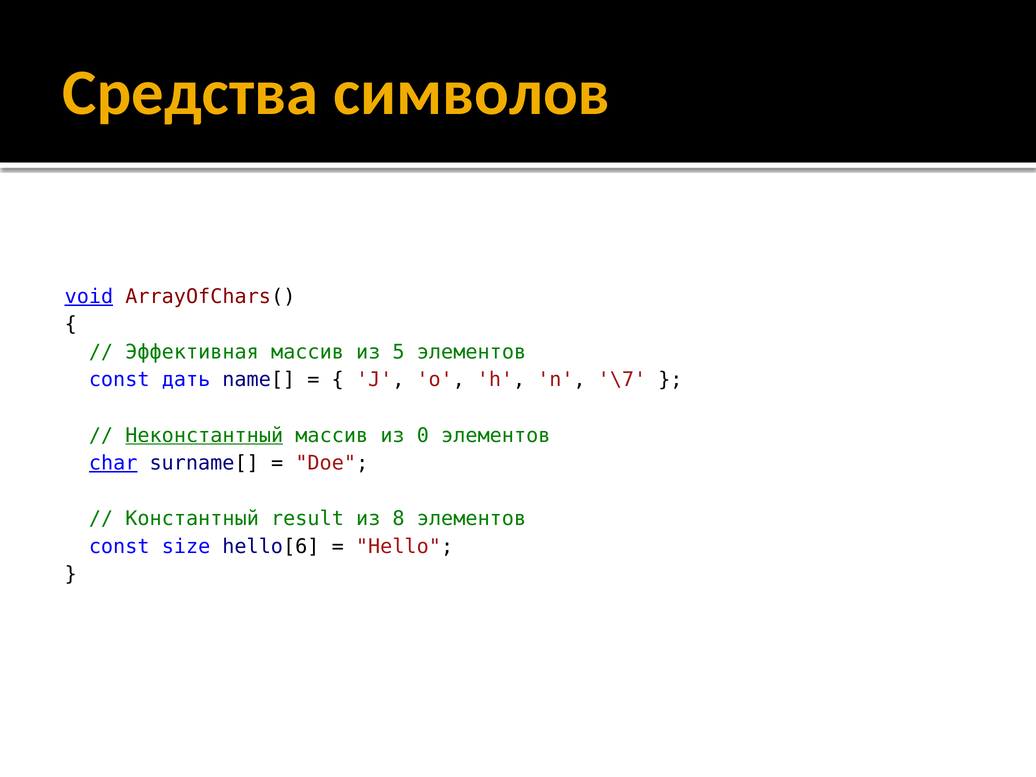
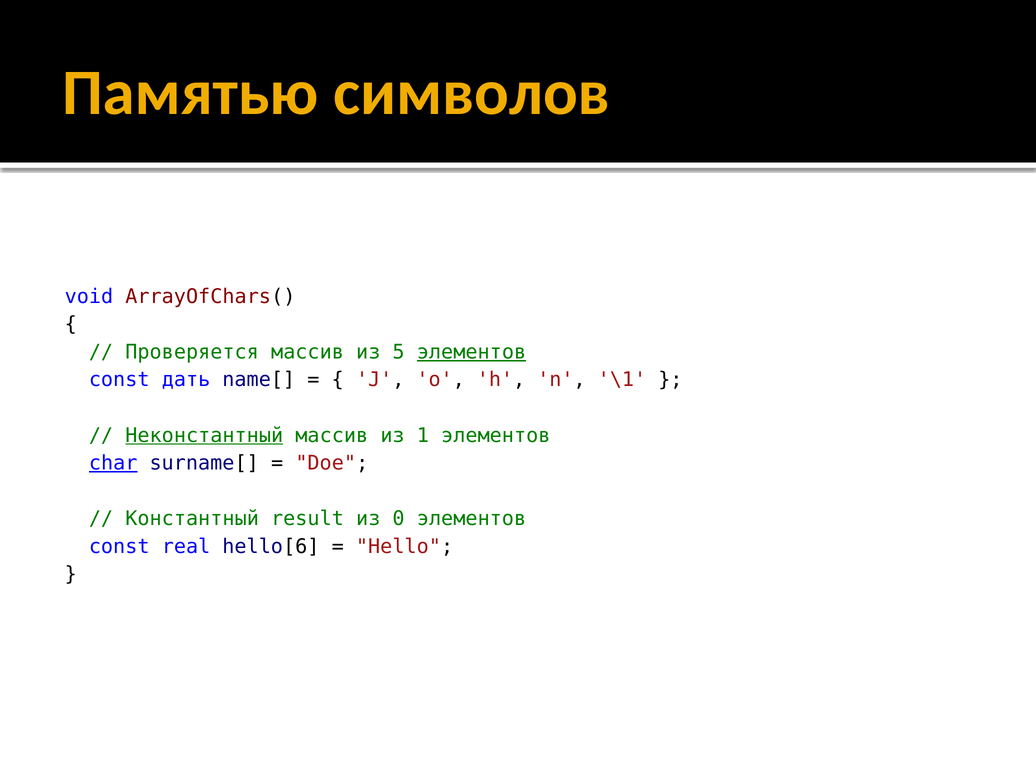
Средства: Средства -> Памятью
void underline: present -> none
Эффективная: Эффективная -> Проверяется
элементов at (471, 352) underline: none -> present
\7: \7 -> \1
0: 0 -> 1
8: 8 -> 0
size: size -> real
